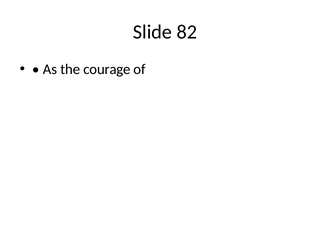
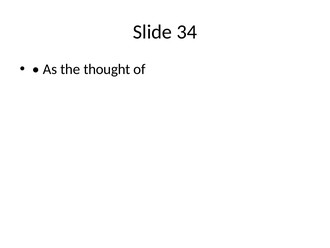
82: 82 -> 34
courage: courage -> thought
